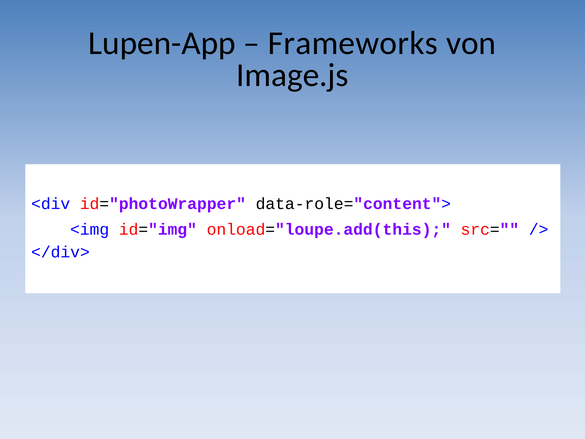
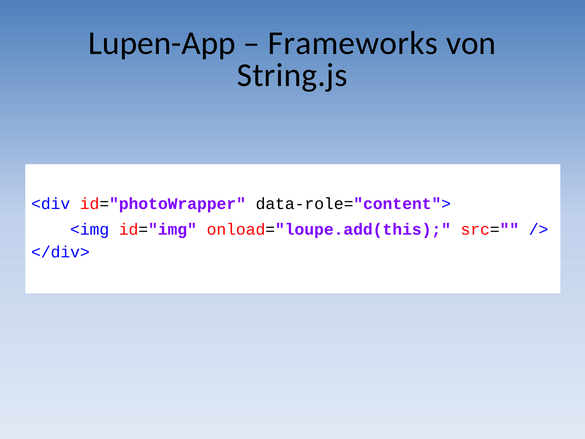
Image.js: Image.js -> String.js
